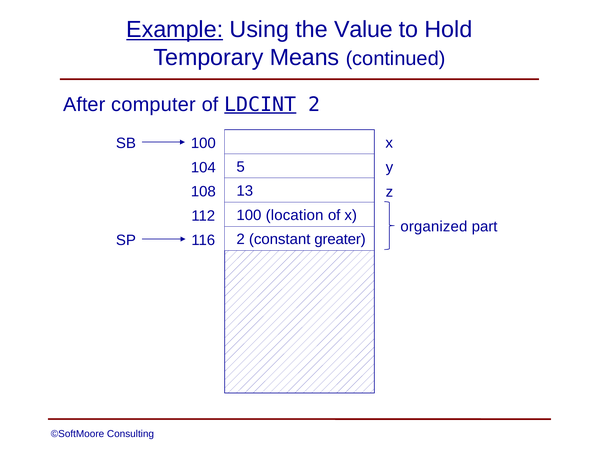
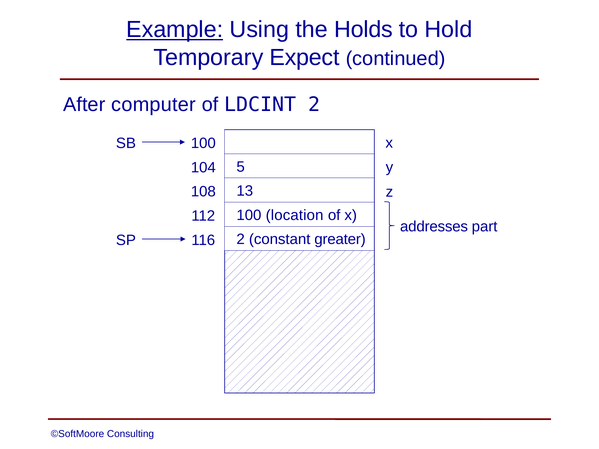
Value: Value -> Holds
Means: Means -> Expect
LDCINT underline: present -> none
organized: organized -> addresses
